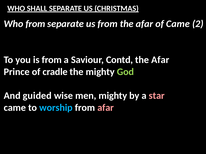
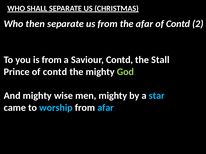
Who from: from -> then
Came at (178, 24): Came -> Contd
Afar at (160, 60): Afar -> Stall
Prince of cradle: cradle -> contd
And guided: guided -> mighty
star colour: pink -> light blue
afar at (106, 108) colour: pink -> light blue
